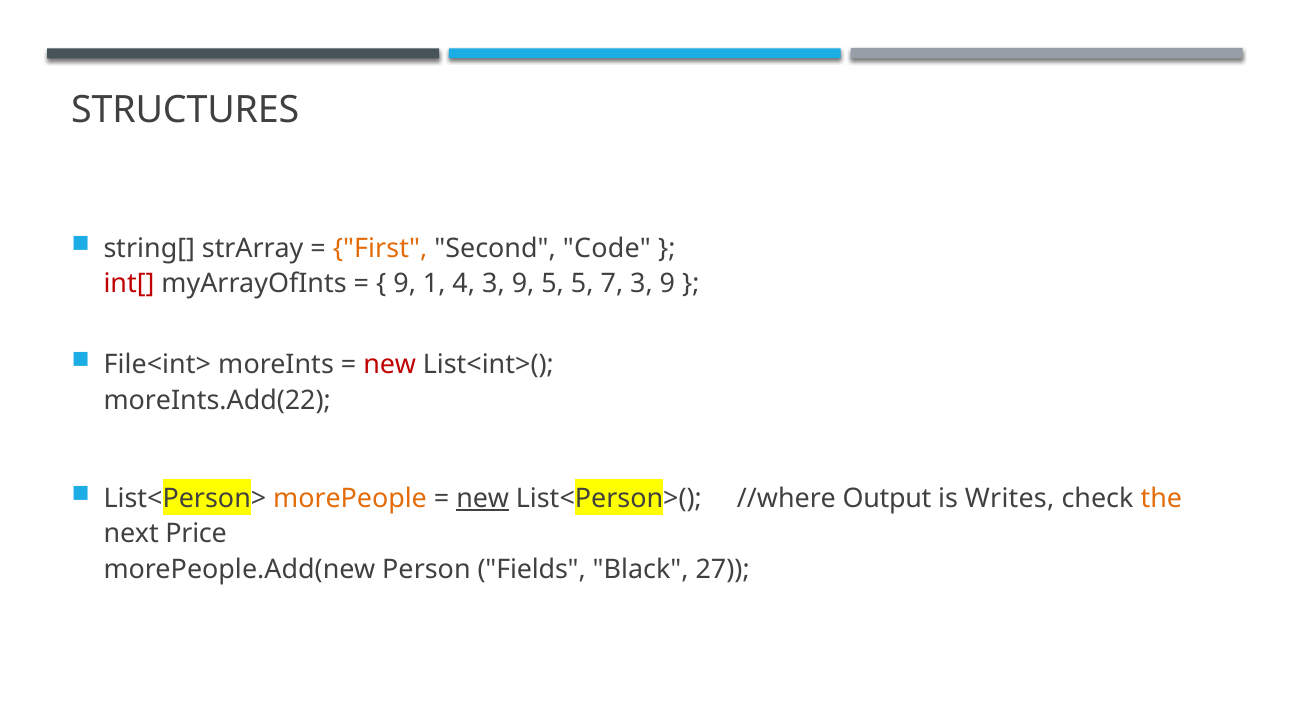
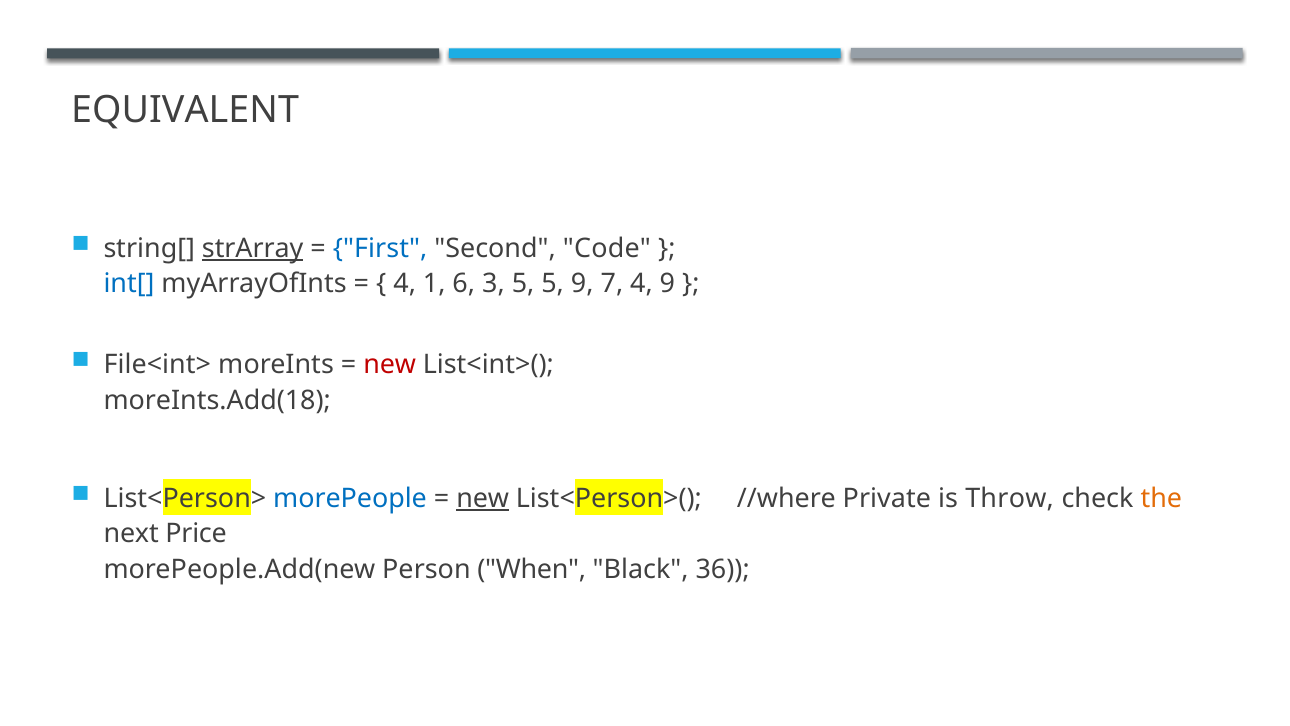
STRUCTURES: STRUCTURES -> EQUIVALENT
strArray underline: none -> present
First colour: orange -> blue
int[ colour: red -> blue
9 at (405, 284): 9 -> 4
4: 4 -> 6
9 at (523, 284): 9 -> 5
5 5: 5 -> 9
7 3: 3 -> 4
moreInts.Add(22: moreInts.Add(22 -> moreInts.Add(18
morePeople colour: orange -> blue
Output: Output -> Private
Writes: Writes -> Throw
Fields: Fields -> When
27: 27 -> 36
